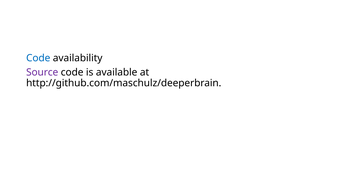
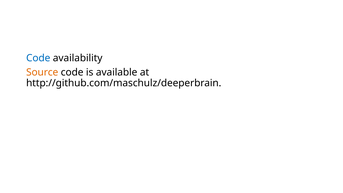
Source colour: purple -> orange
